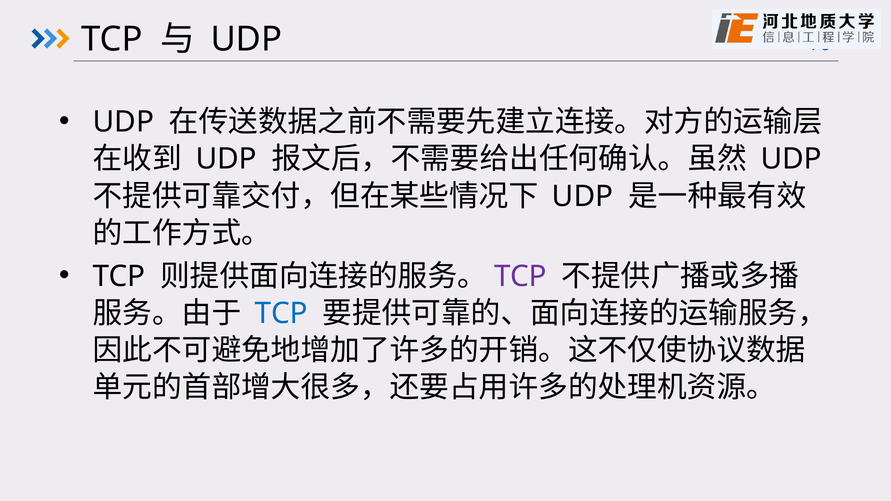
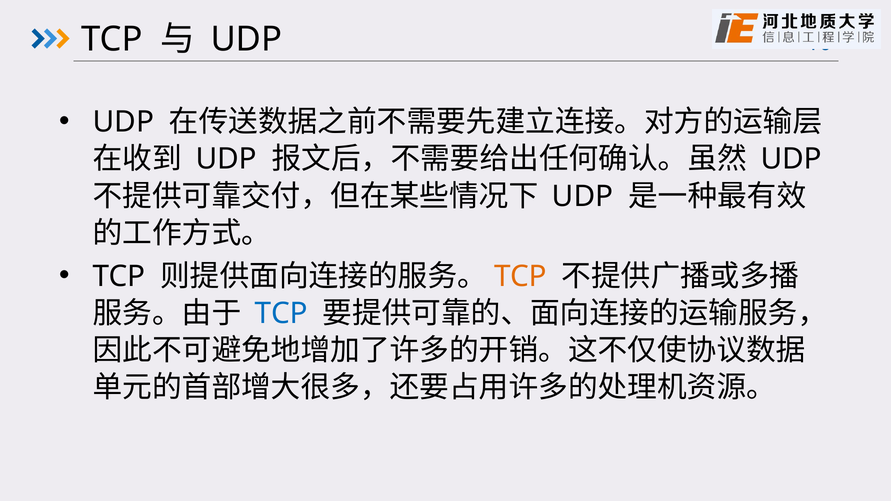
TCP at (520, 276) colour: purple -> orange
